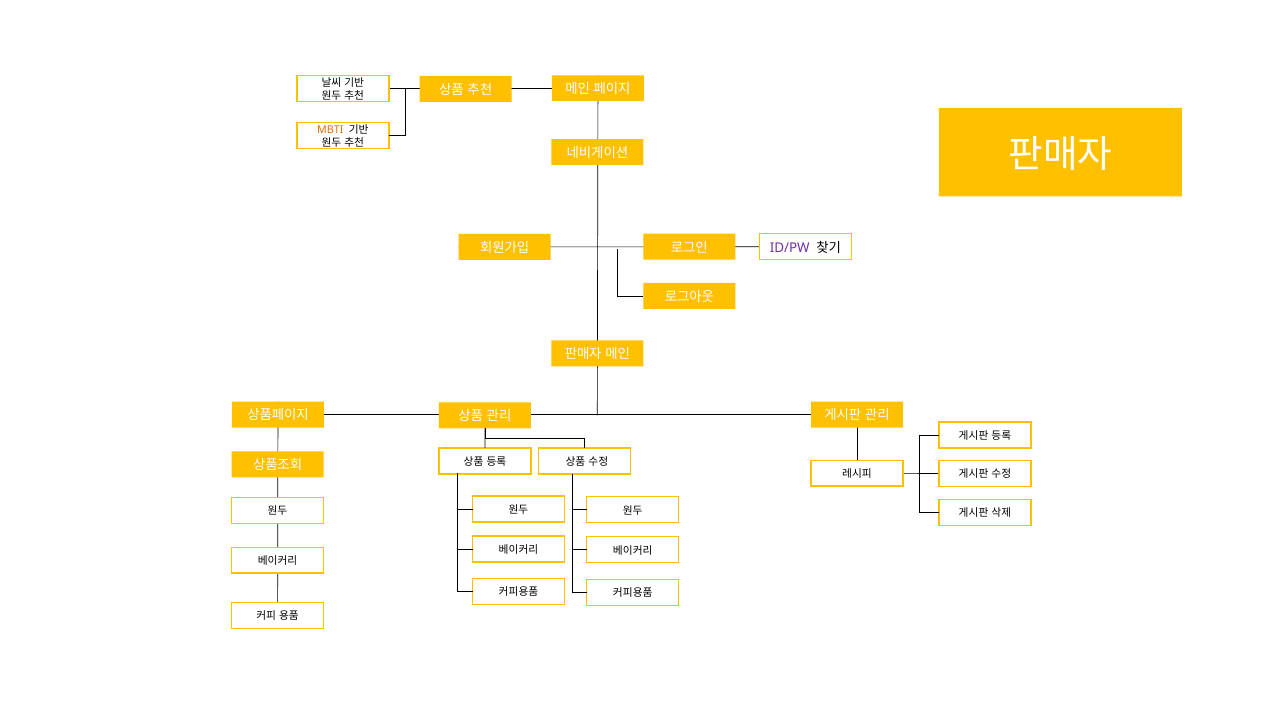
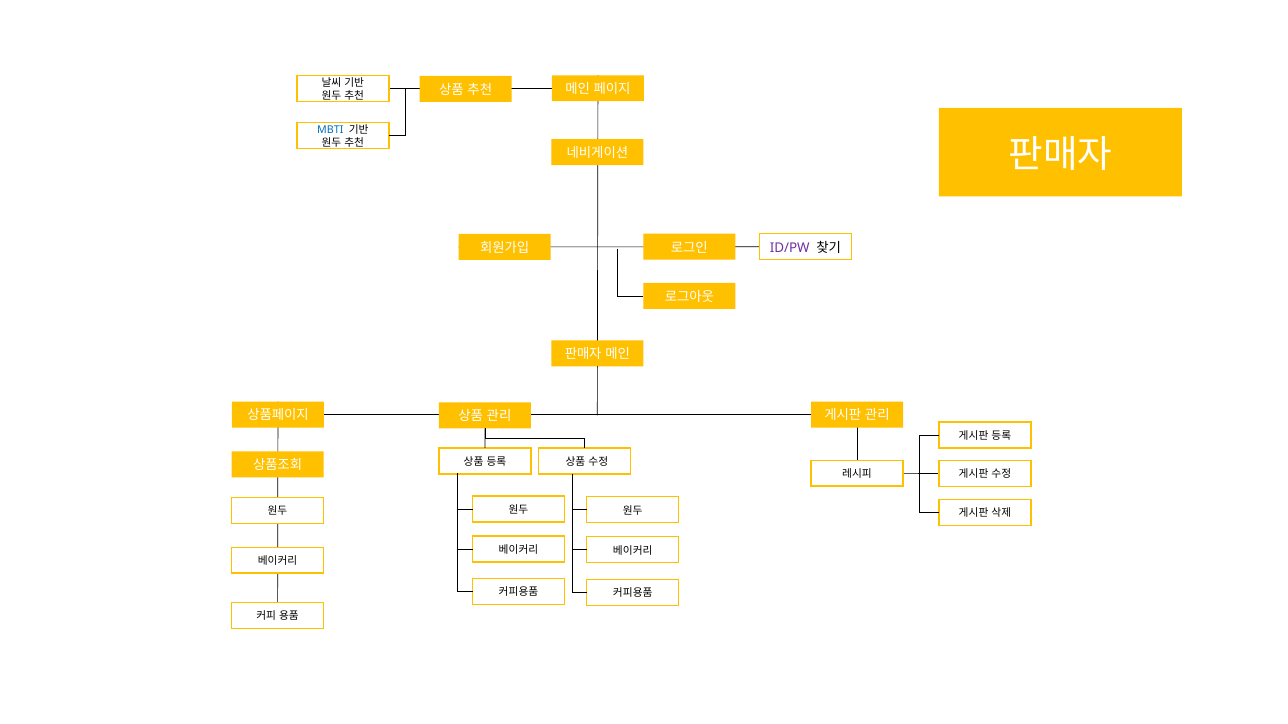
MBTI colour: orange -> blue
